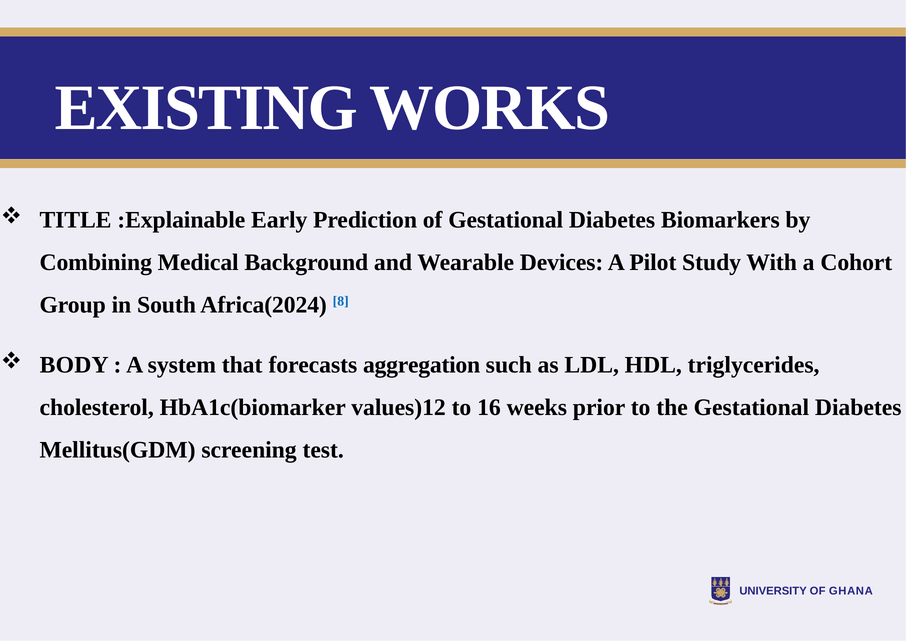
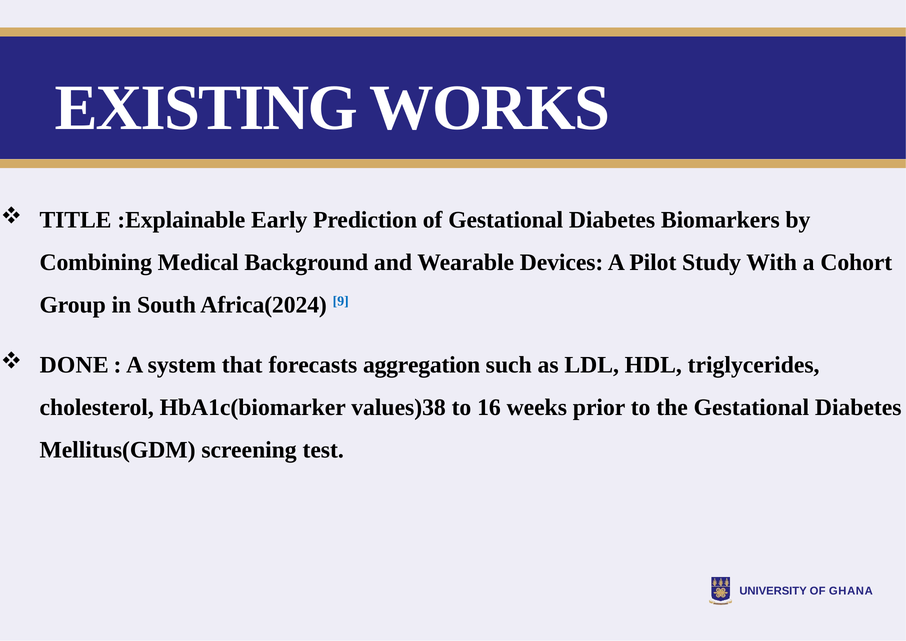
8: 8 -> 9
BODY: BODY -> DONE
values)12: values)12 -> values)38
